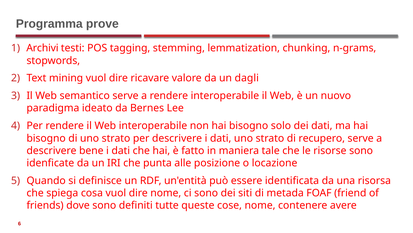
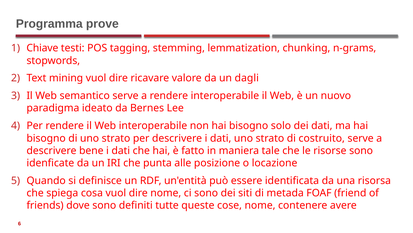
Archivi: Archivi -> Chiave
recupero: recupero -> costruito
